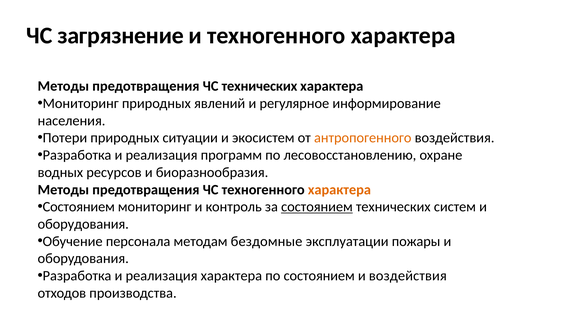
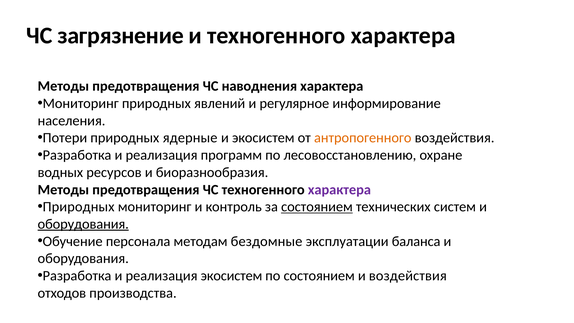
ЧС технических: технических -> наводнения
ситуации: ситуации -> ядерные
характера at (339, 190) colour: orange -> purple
Состоянием at (79, 207): Состоянием -> Природных
оборудования at (83, 224) underline: none -> present
пожары: пожары -> баланса
реализация характера: характера -> экосистем
